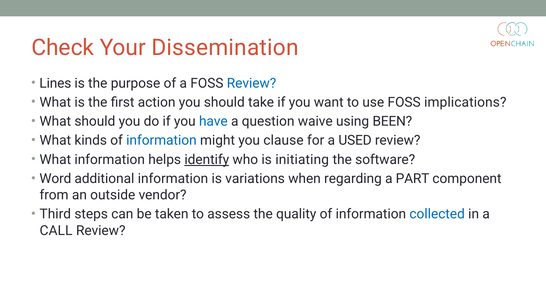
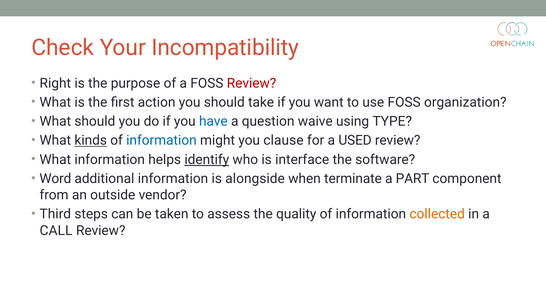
Dissemination: Dissemination -> Incompatibility
Lines: Lines -> Right
Review at (252, 83) colour: blue -> red
implications: implications -> organization
BEEN: BEEN -> TYPE
kinds underline: none -> present
initiating: initiating -> interface
variations: variations -> alongside
regarding: regarding -> terminate
collected colour: blue -> orange
